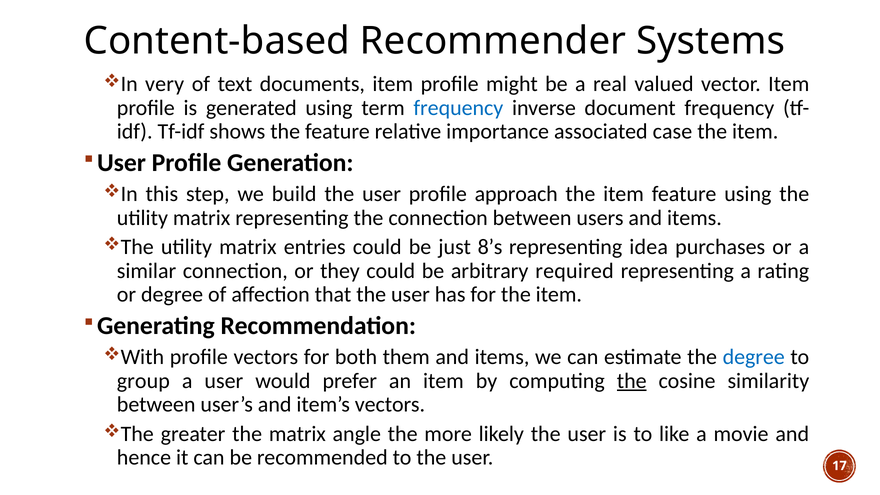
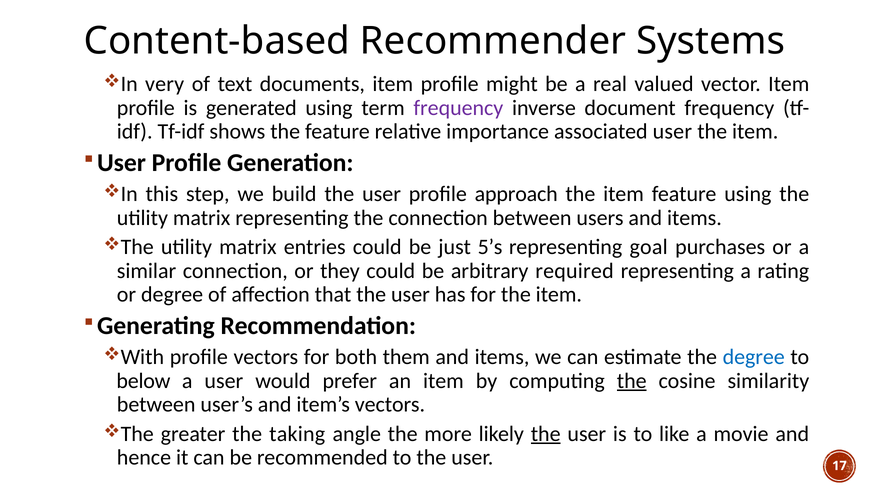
frequency at (458, 108) colour: blue -> purple
associated case: case -> user
8’s: 8’s -> 5’s
idea: idea -> goal
group: group -> below
the matrix: matrix -> taking
the at (546, 434) underline: none -> present
